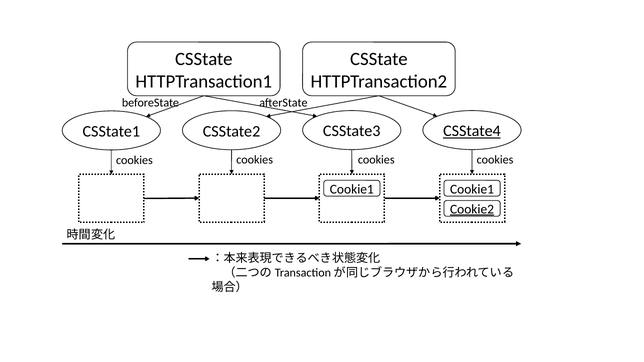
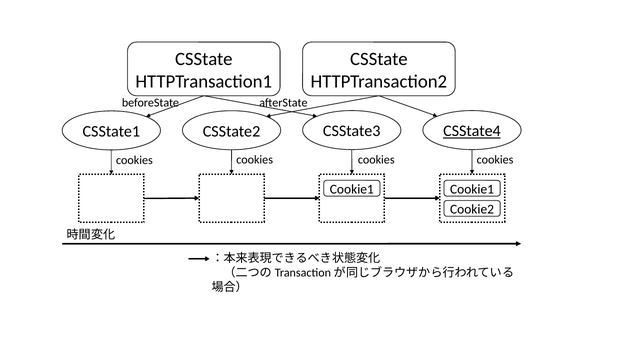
Cookie2 underline: present -> none
